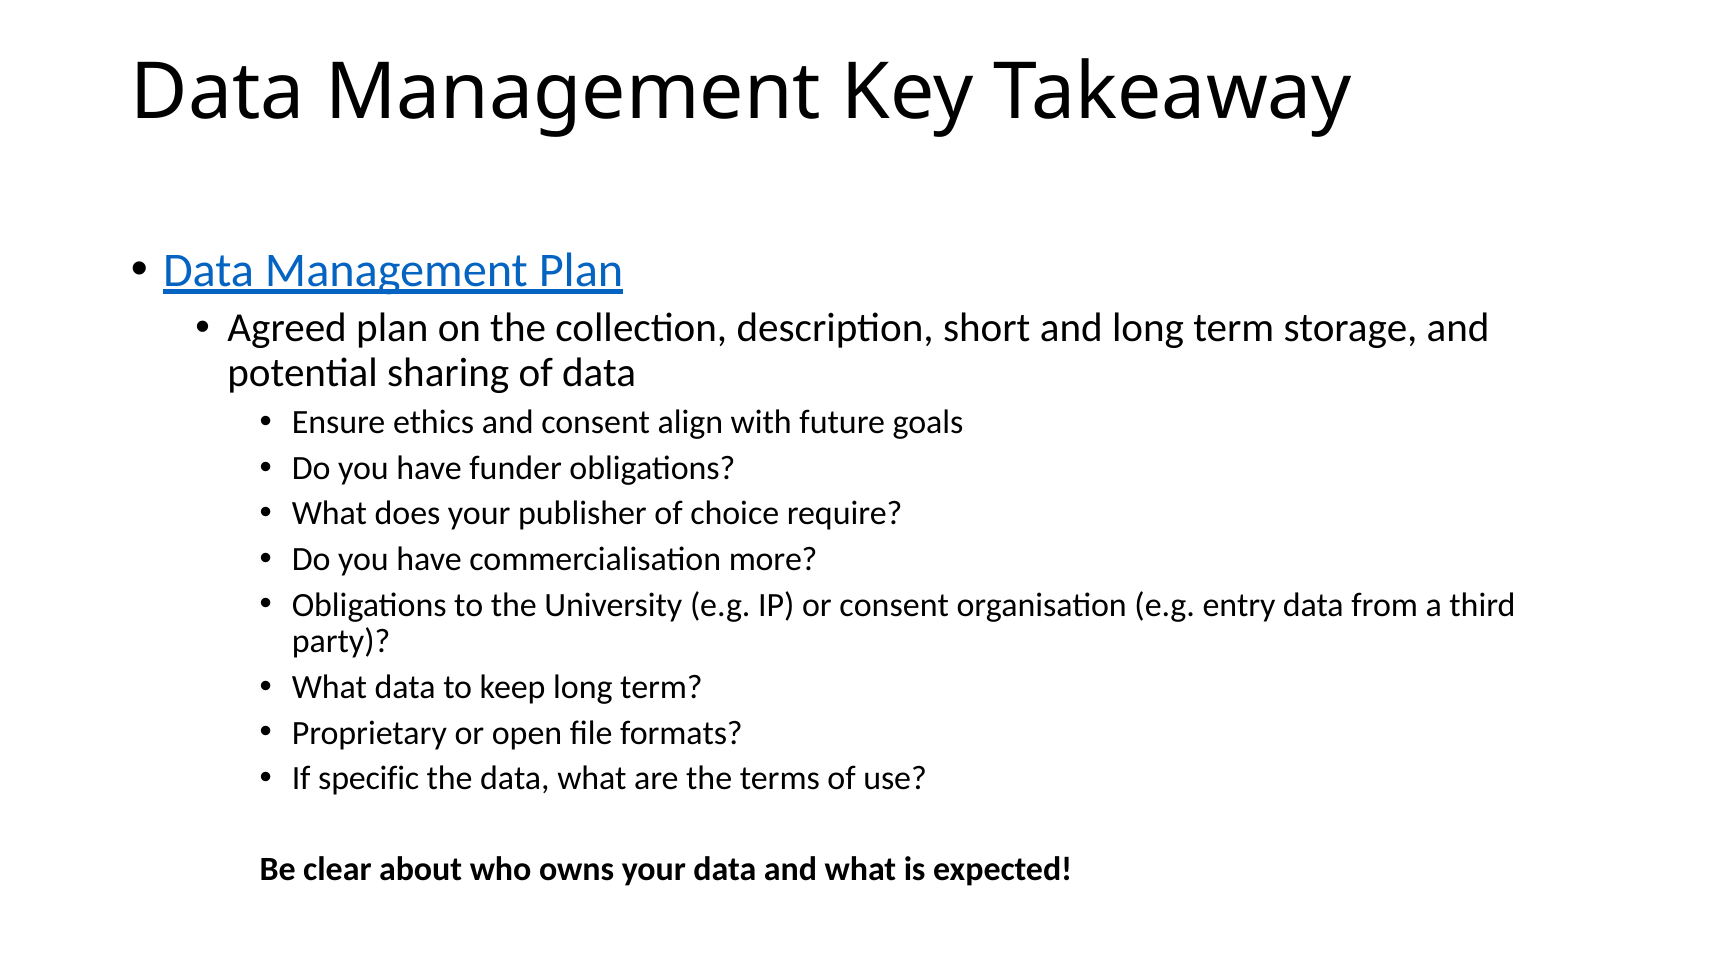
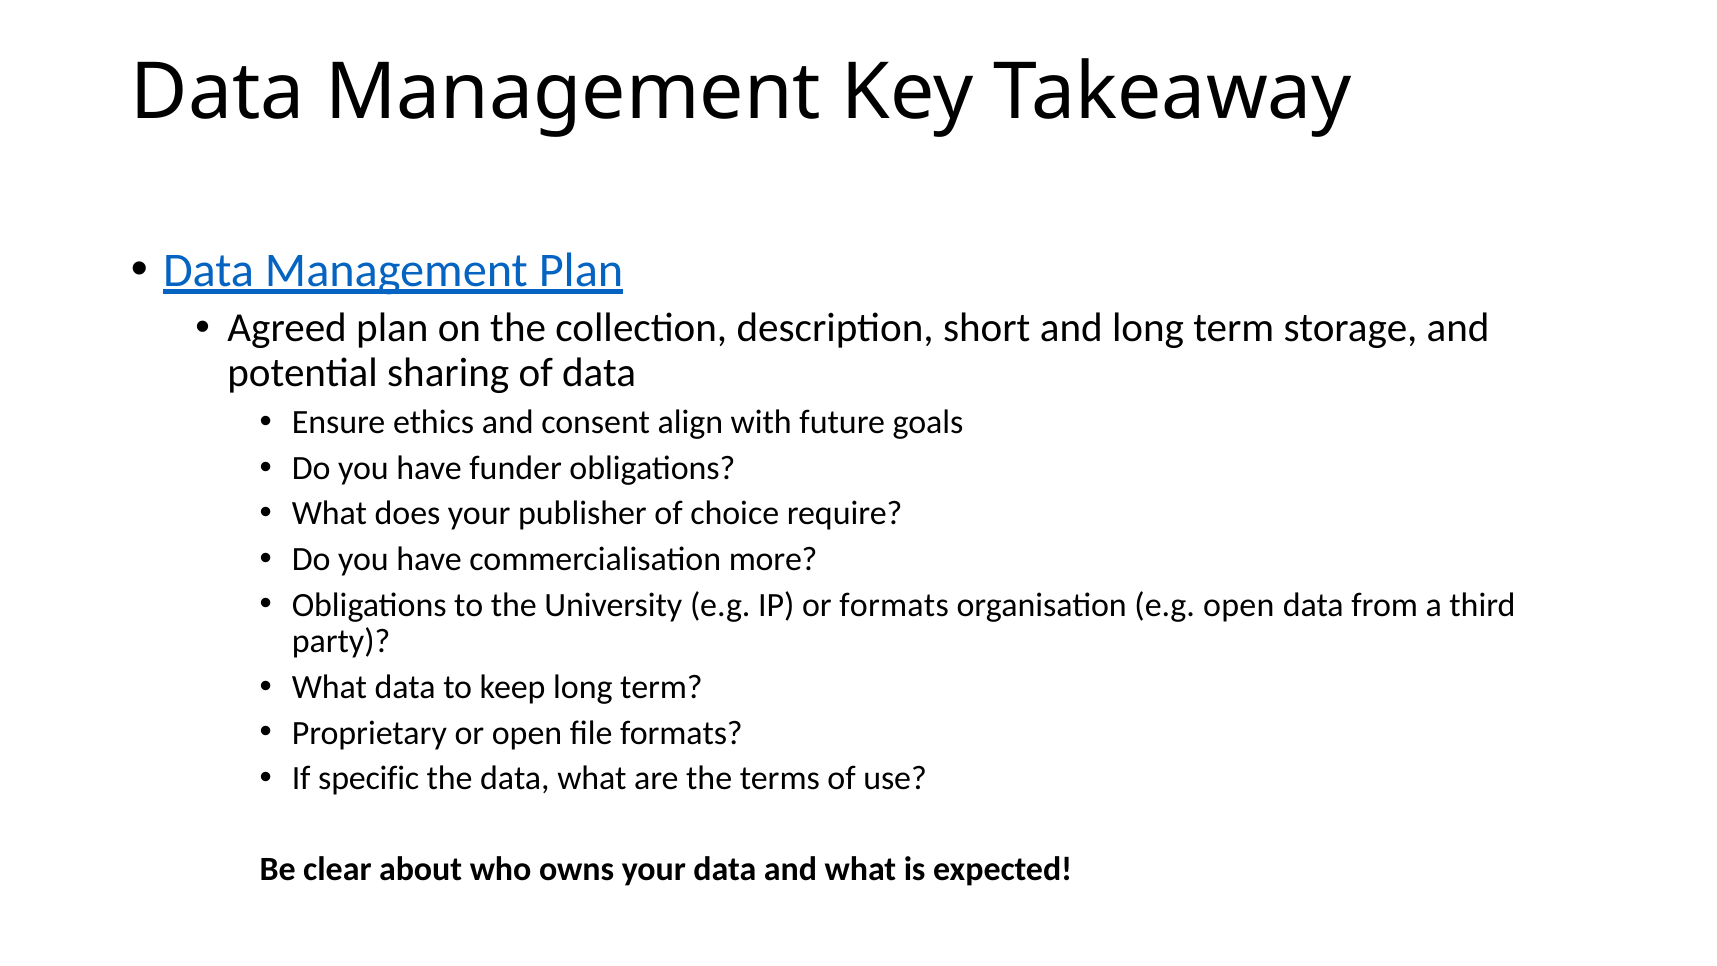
or consent: consent -> formats
e.g entry: entry -> open
